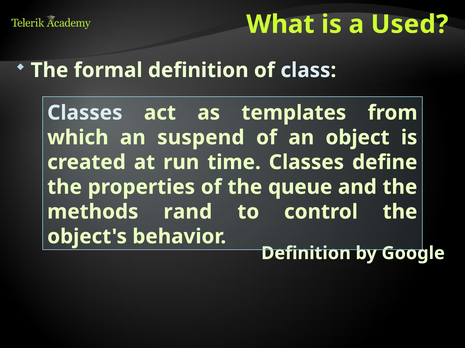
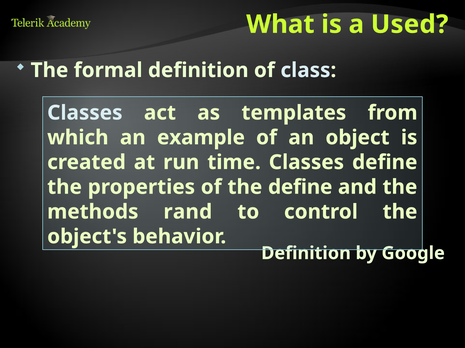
suspend: suspend -> example
the queue: queue -> define
